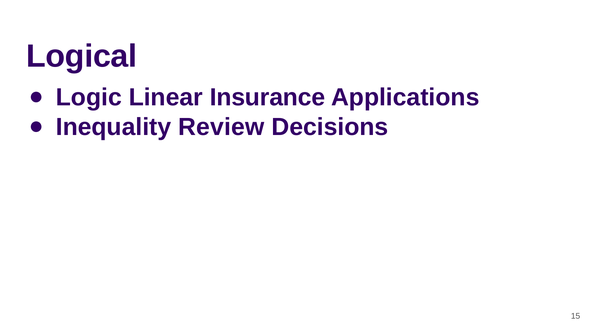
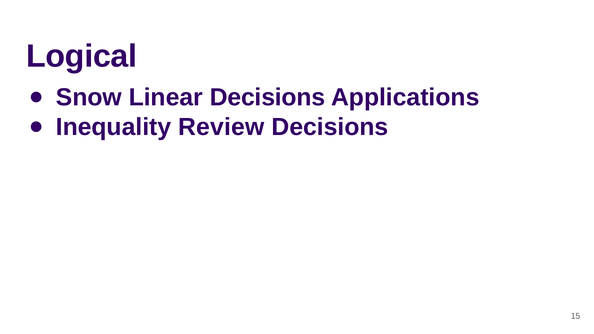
Logic: Logic -> Snow
Linear Insurance: Insurance -> Decisions
